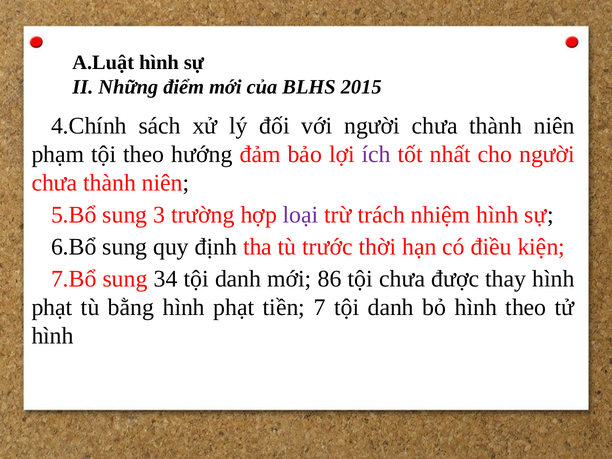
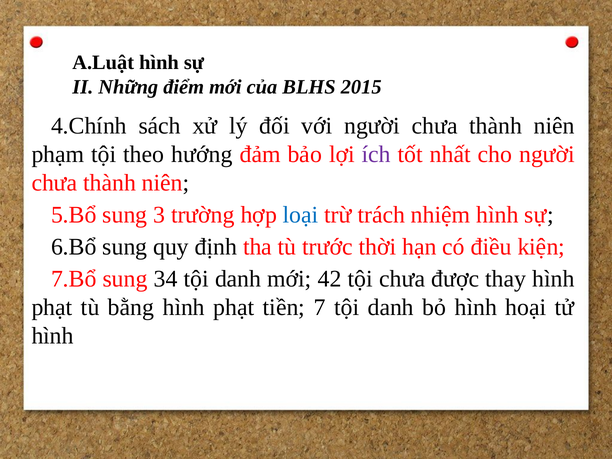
loại colour: purple -> blue
86: 86 -> 42
hình theo: theo -> hoại
